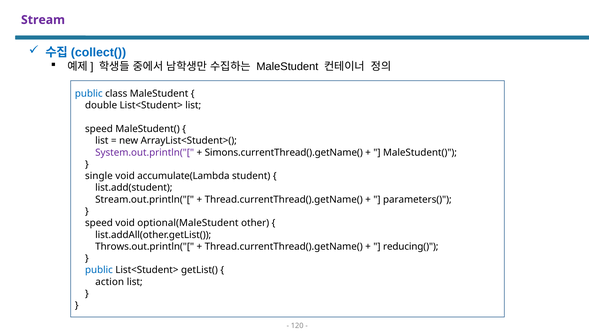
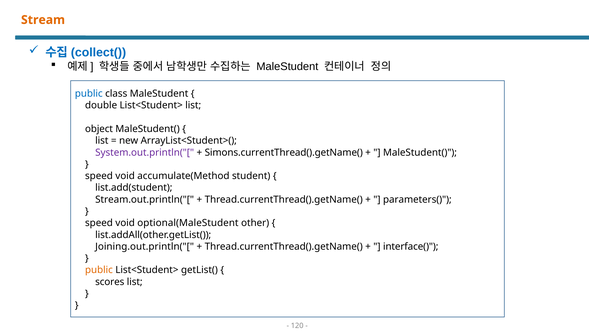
Stream colour: purple -> orange
speed at (99, 129): speed -> object
single at (99, 176): single -> speed
accumulate(Lambda: accumulate(Lambda -> accumulate(Method
Throws.out.println("[: Throws.out.println("[ -> Joining.out.println("[
reducing(: reducing( -> interface(
public at (99, 270) colour: blue -> orange
action: action -> scores
